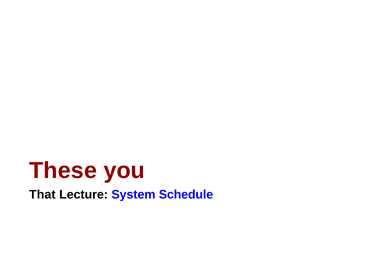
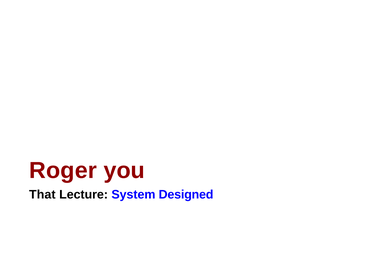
These: These -> Roger
Schedule: Schedule -> Designed
